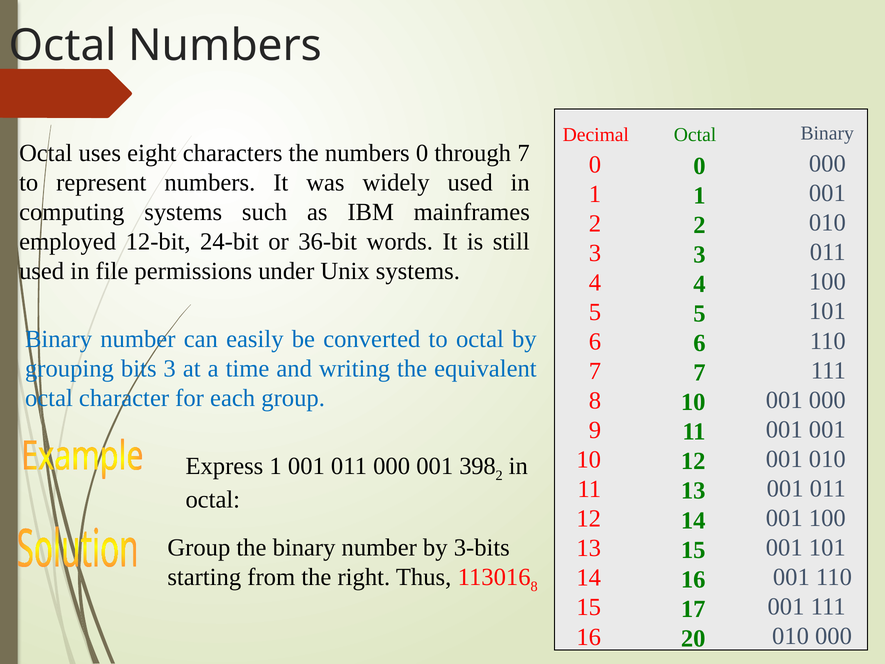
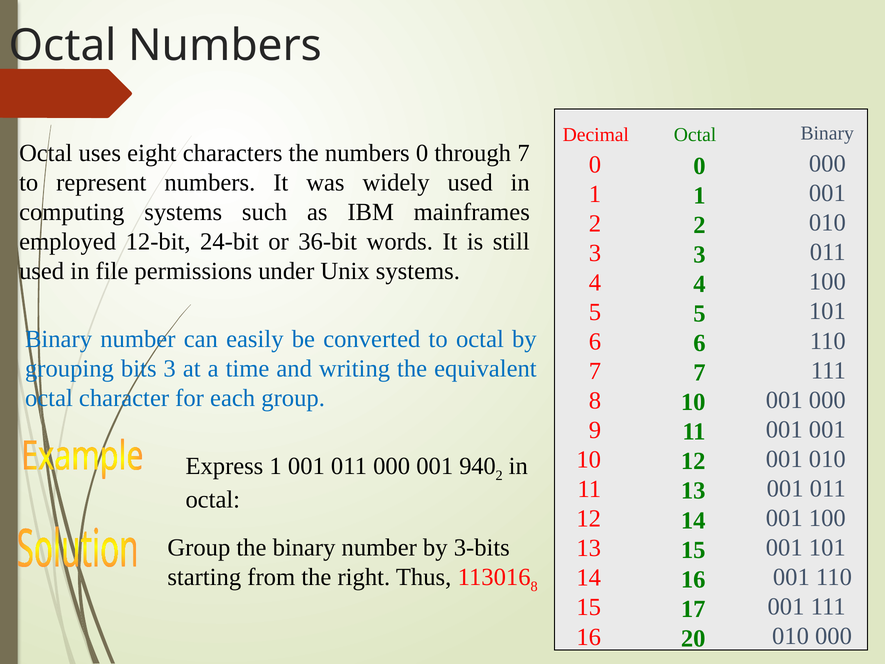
398: 398 -> 940
